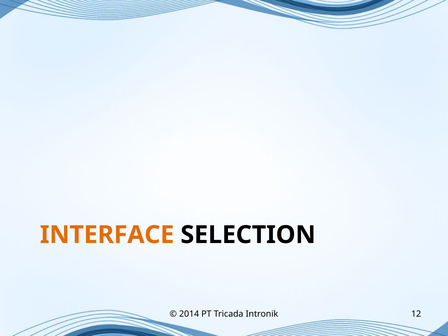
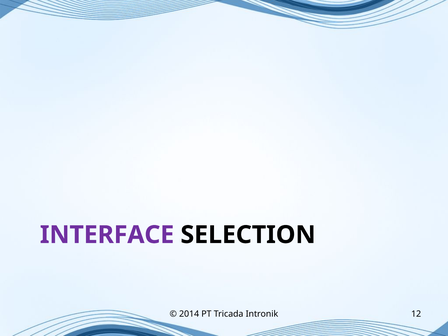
INTERFACE colour: orange -> purple
